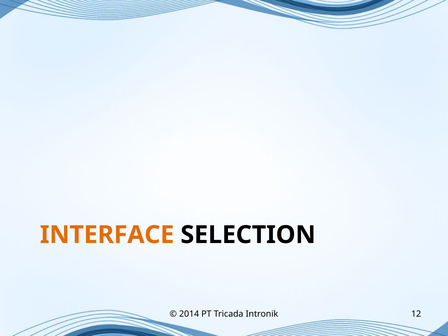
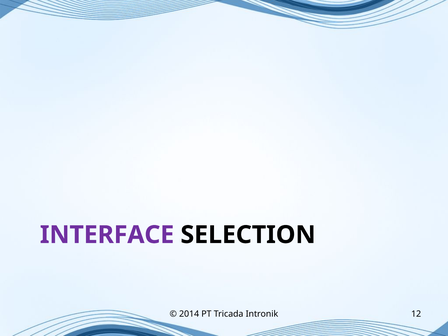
INTERFACE colour: orange -> purple
